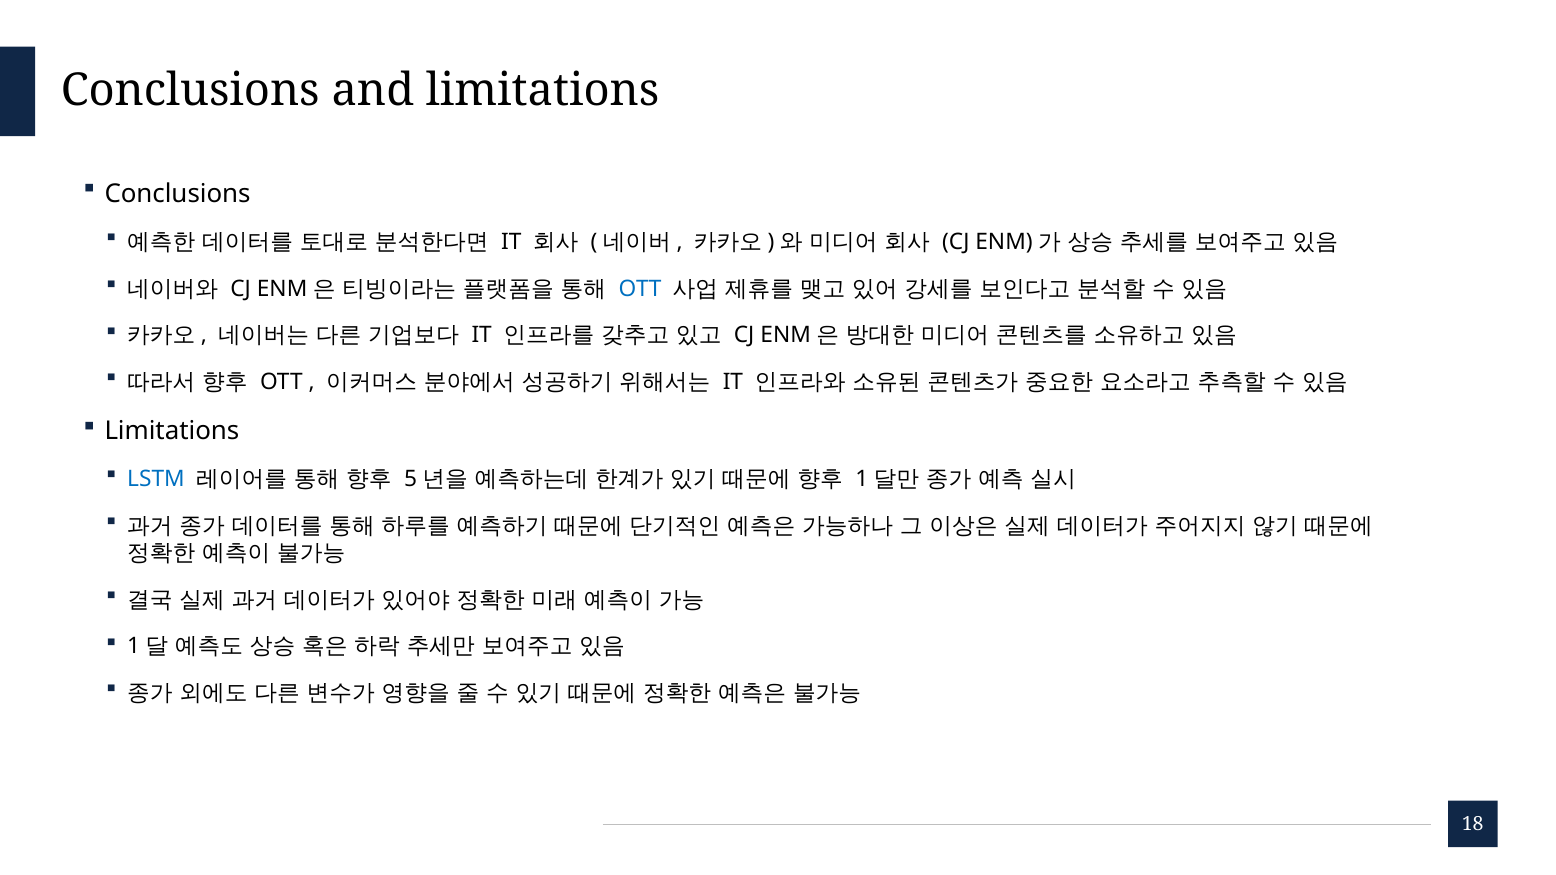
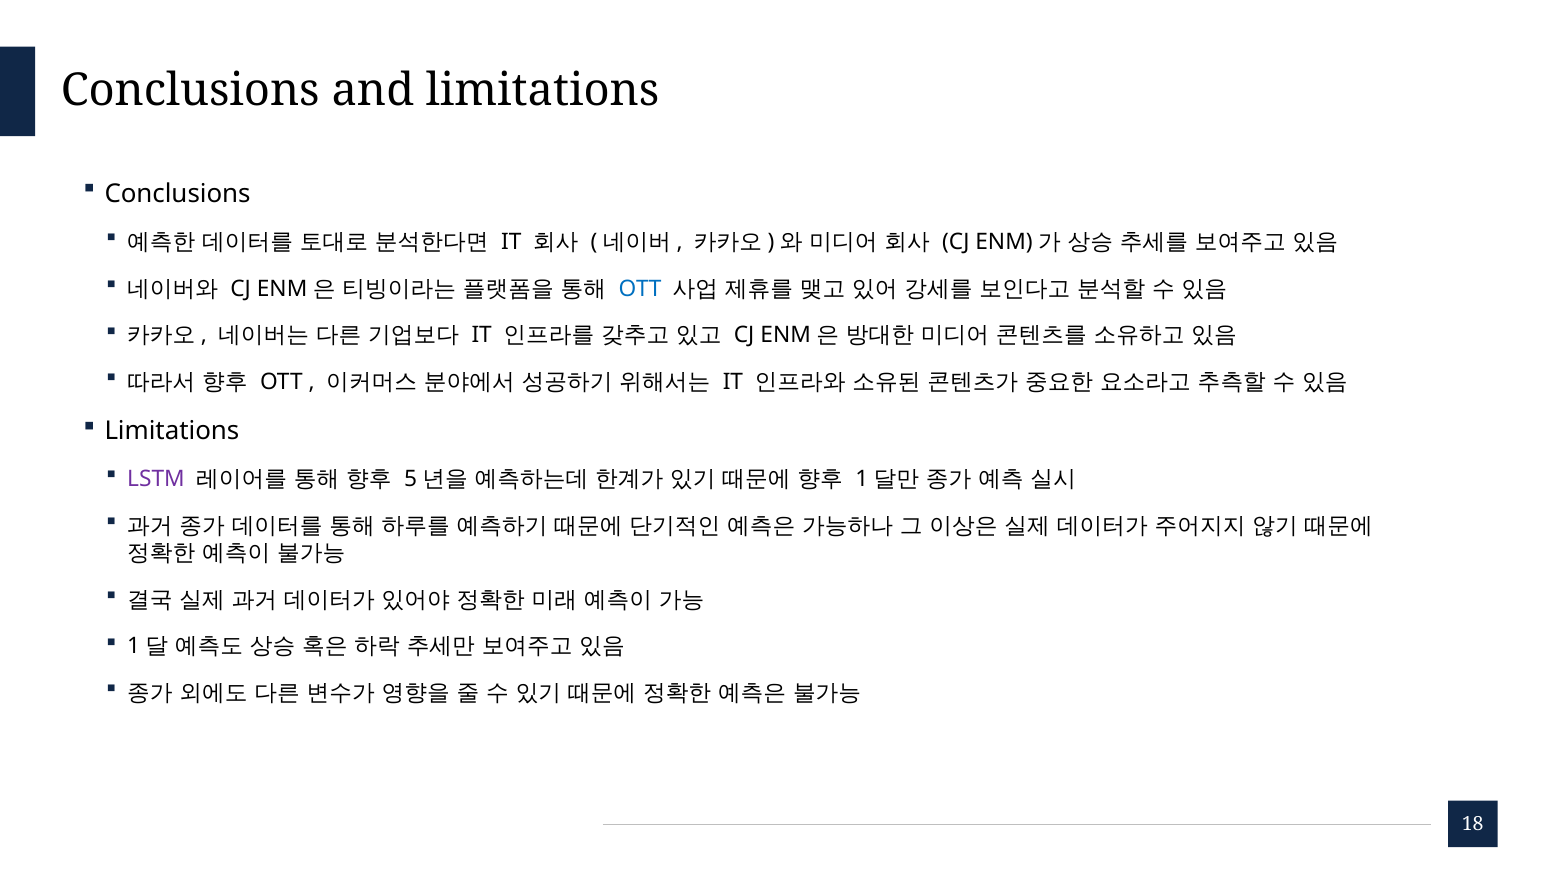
LSTM colour: blue -> purple
